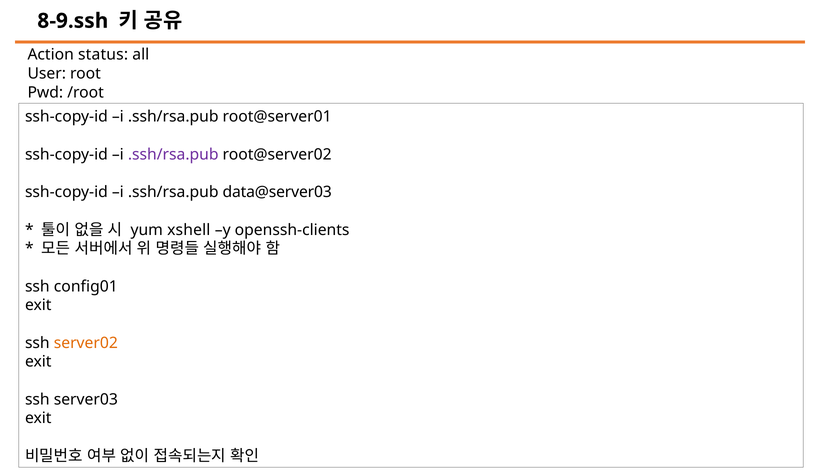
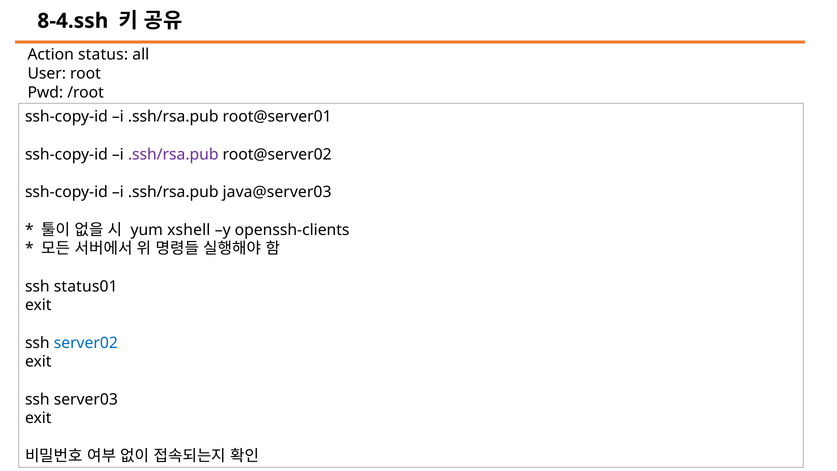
8-9.ssh: 8-9.ssh -> 8-4.ssh
data@server03: data@server03 -> java@server03
config01: config01 -> status01
server02 colour: orange -> blue
